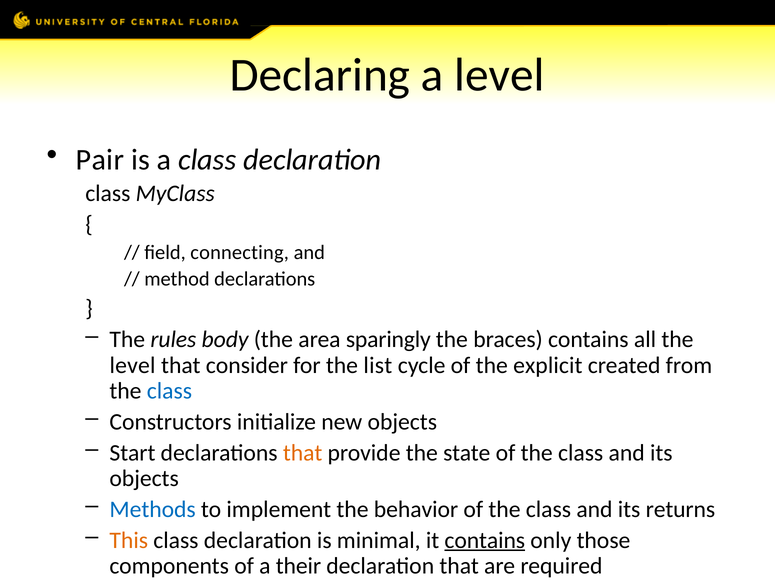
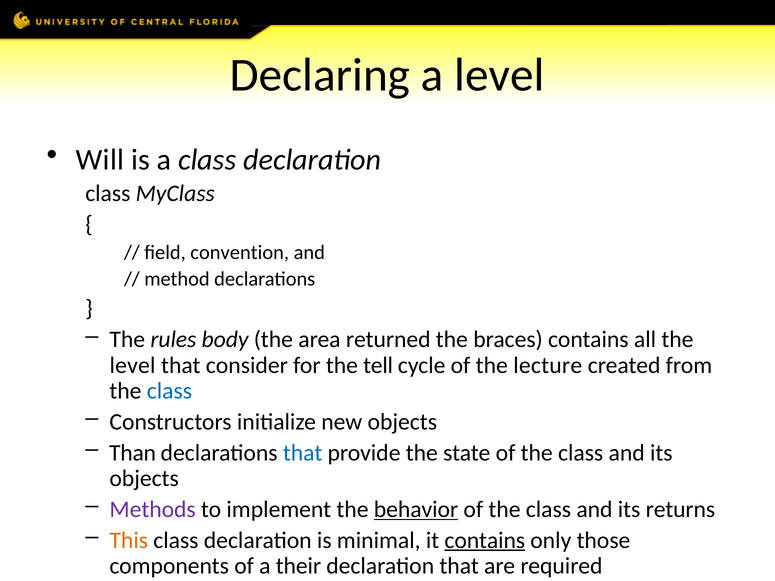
Pair: Pair -> Will
connecting: connecting -> convention
sparingly: sparingly -> returned
list: list -> tell
explicit: explicit -> lecture
Start: Start -> Than
that at (303, 453) colour: orange -> blue
Methods colour: blue -> purple
behavior underline: none -> present
